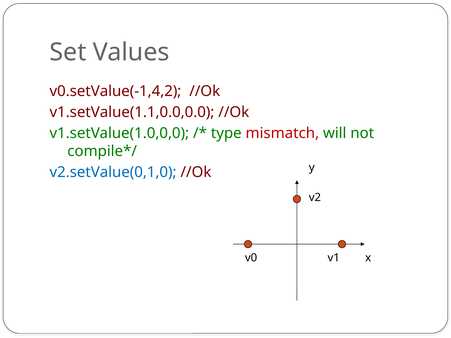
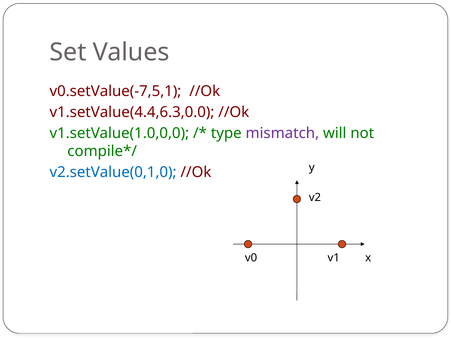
v0.setValue(-1,4,2: v0.setValue(-1,4,2 -> v0.setValue(-7,5,1
v1.setValue(1.1,0.0,0.0: v1.setValue(1.1,0.0,0.0 -> v1.setValue(4.4,6.3,0.0
mismatch colour: red -> purple
